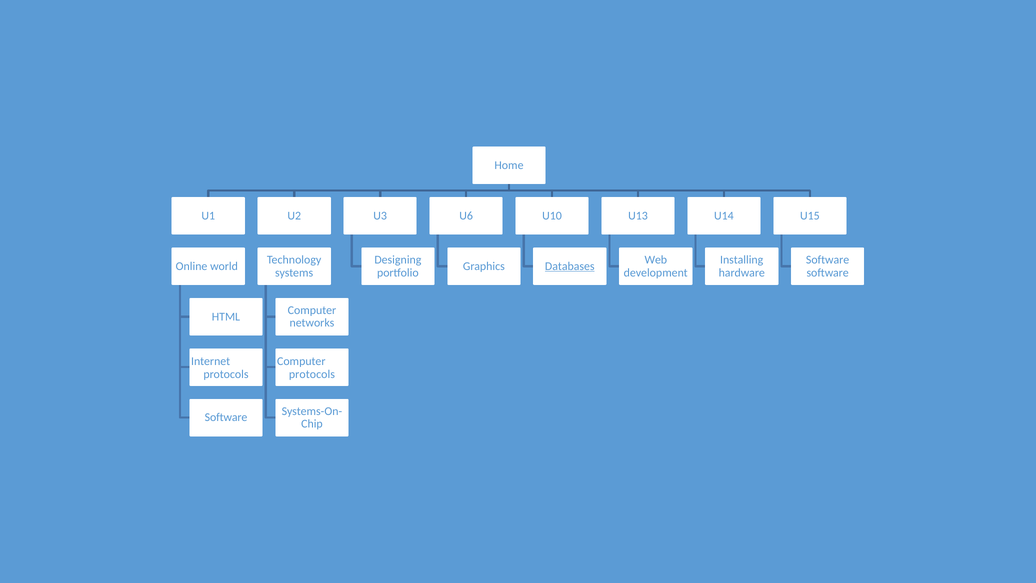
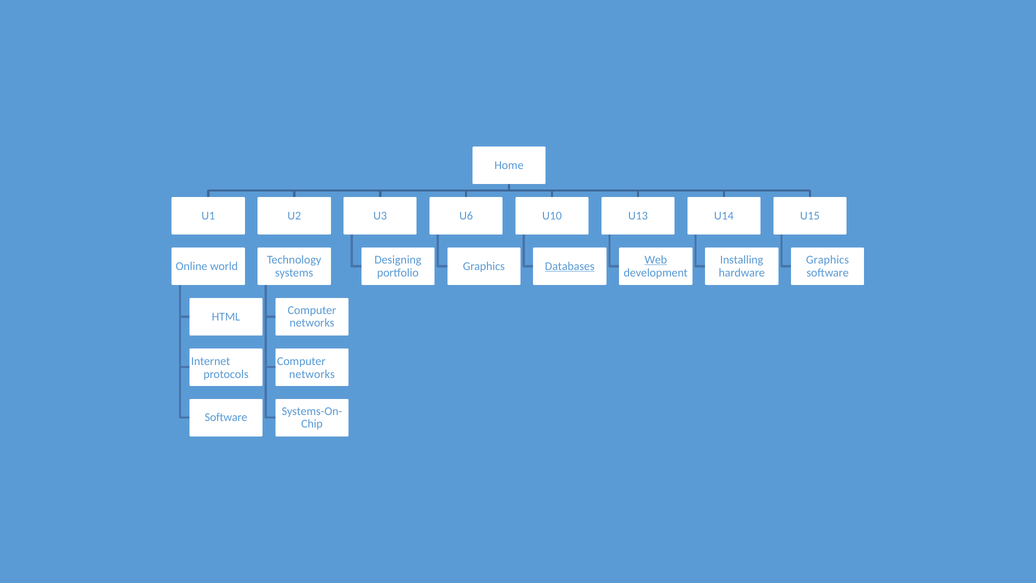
Web underline: none -> present
Software at (828, 260): Software -> Graphics
protocols at (312, 374): protocols -> networks
